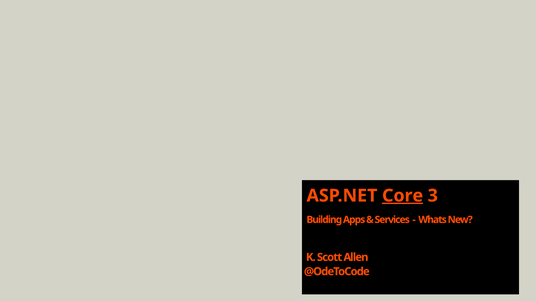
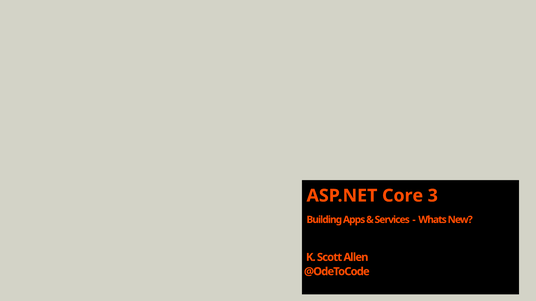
Core underline: present -> none
